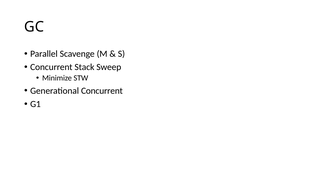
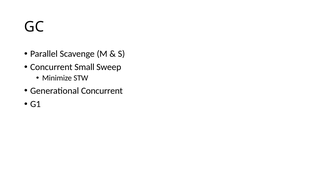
Stack: Stack -> Small
